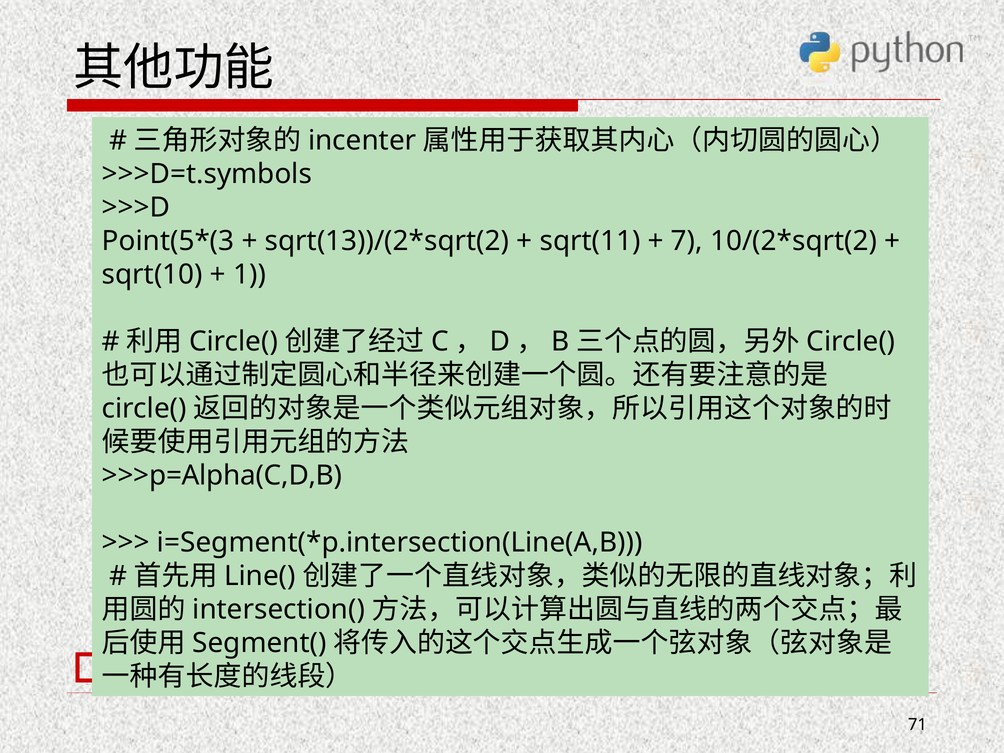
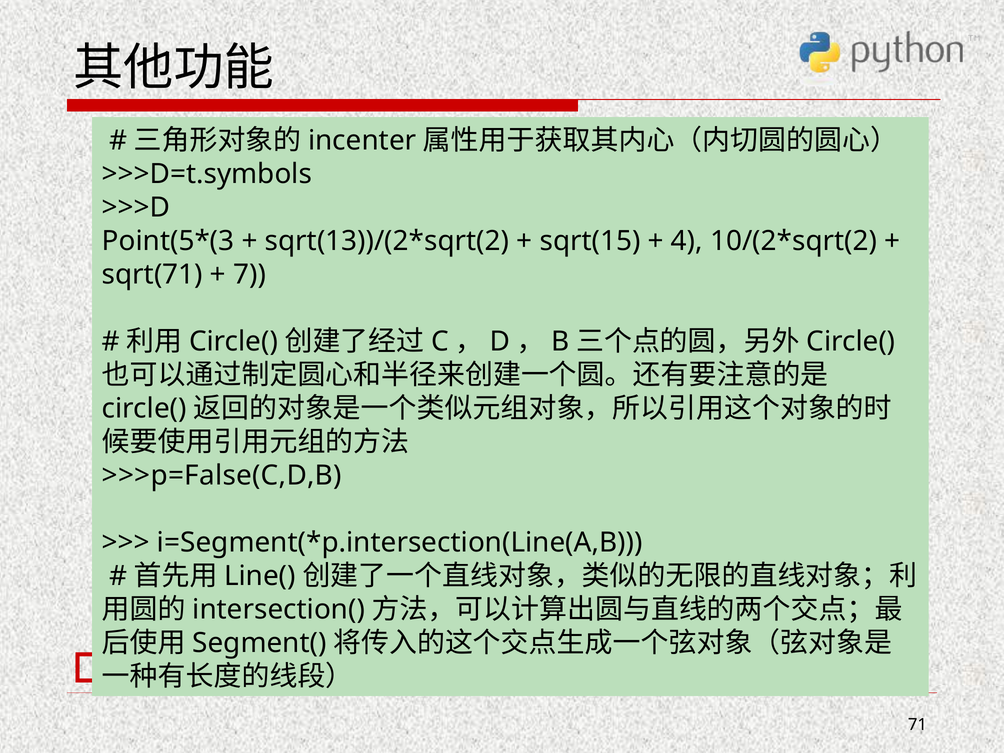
sqrt(11: sqrt(11 -> sqrt(15
7: 7 -> 4
sqrt(10: sqrt(10 -> sqrt(71
1: 1 -> 7
>>>p=Alpha(C,D,B: >>>p=Alpha(C,D,B -> >>>p=False(C,D,B
